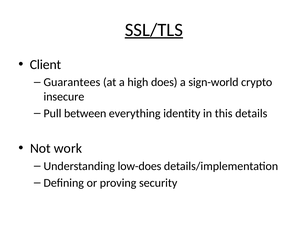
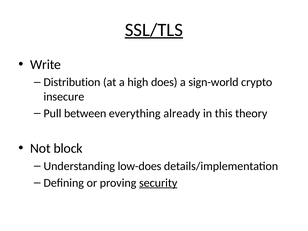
Client: Client -> Write
Guarantees: Guarantees -> Distribution
identity: identity -> already
details: details -> theory
work: work -> block
security underline: none -> present
